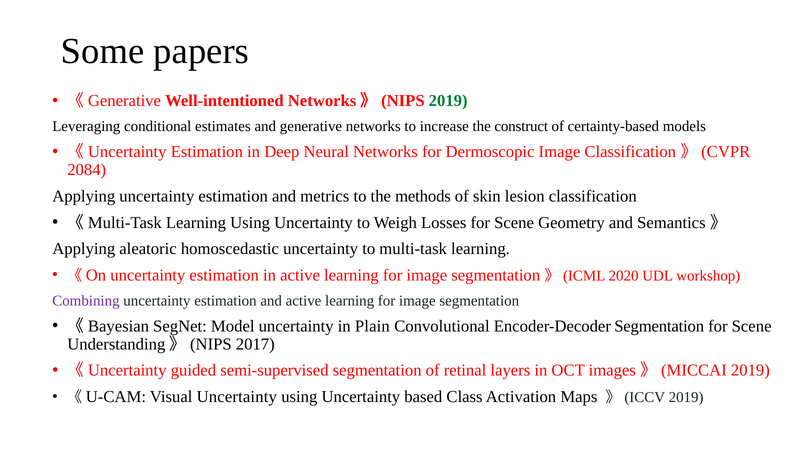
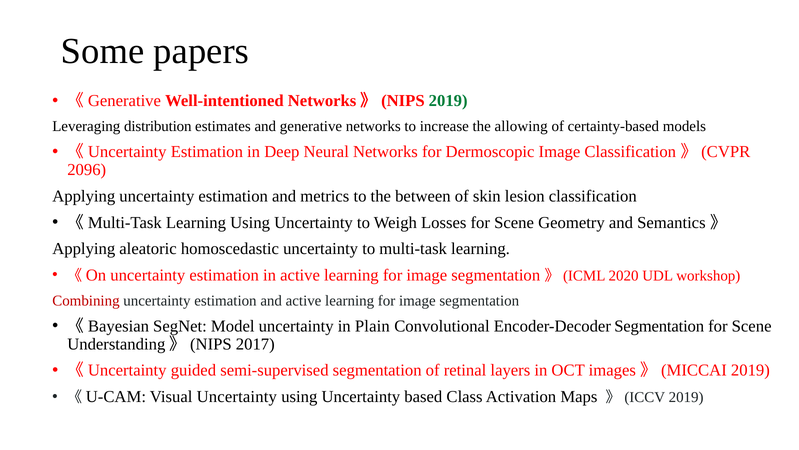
conditional: conditional -> distribution
construct: construct -> allowing
2084: 2084 -> 2096
methods: methods -> between
Combining colour: purple -> red
